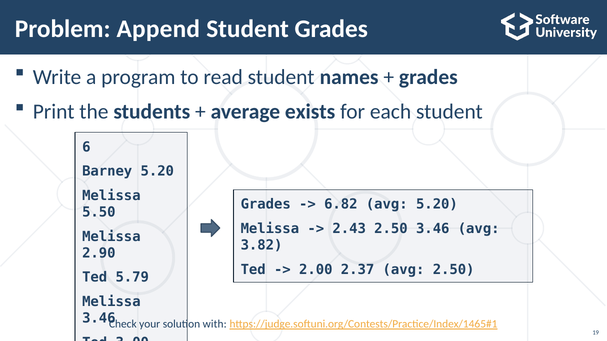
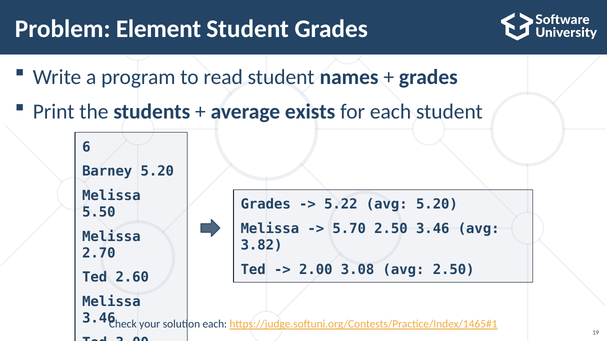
Append: Append -> Element
6.82: 6.82 -> 5.22
2.43: 2.43 -> 5.70
2.90: 2.90 -> 2.70
2.37: 2.37 -> 3.08
5.79: 5.79 -> 2.60
solution with: with -> each
